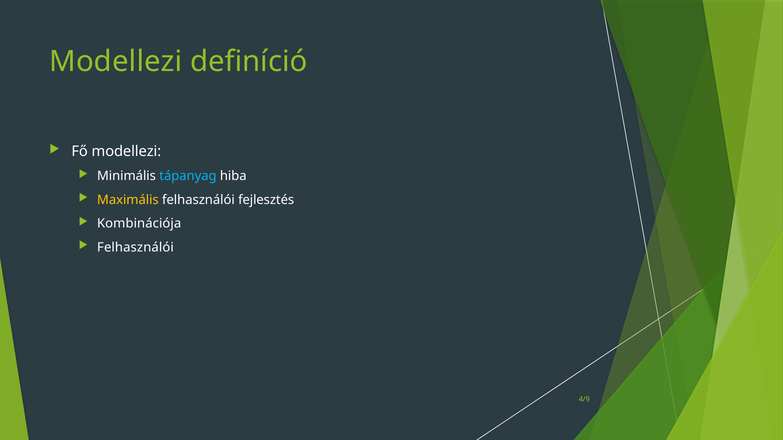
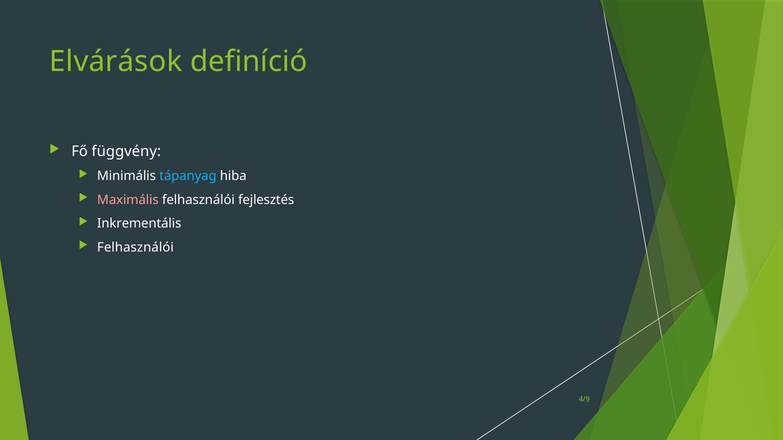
Modellezi at (116, 62): Modellezi -> Elvárások
Fő modellezi: modellezi -> függvény
Maximális colour: yellow -> pink
Kombinációja: Kombinációja -> Inkrementális
